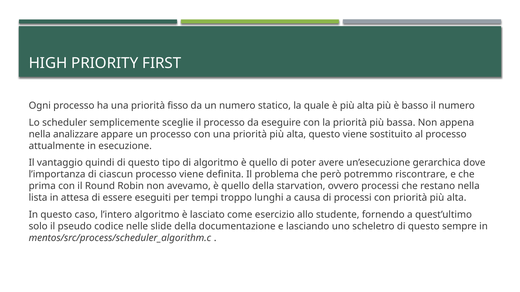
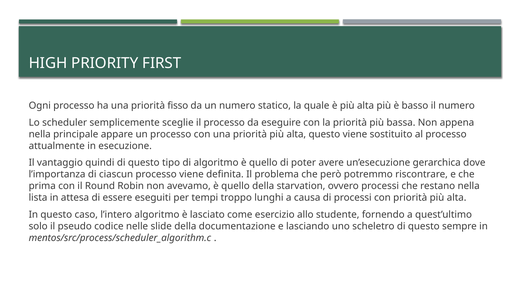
analizzare: analizzare -> principale
